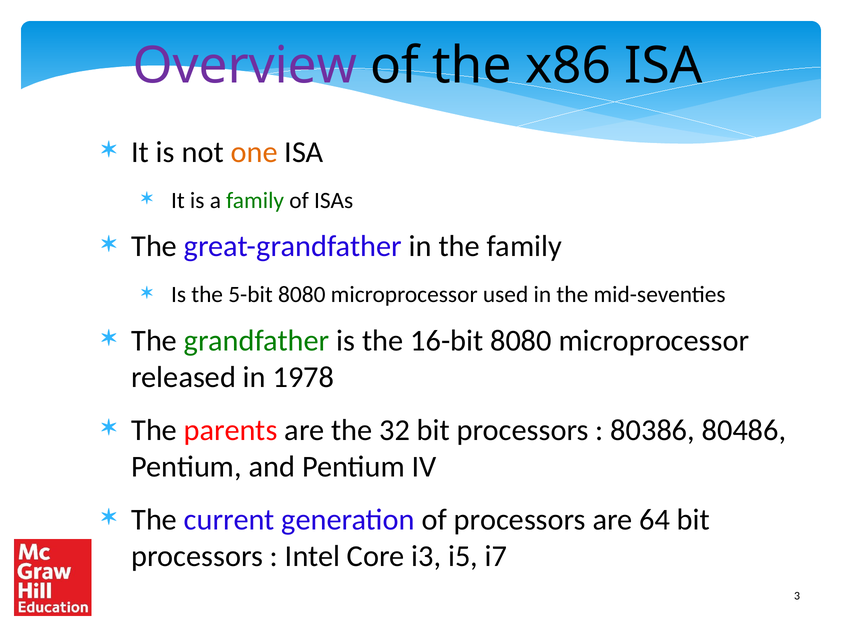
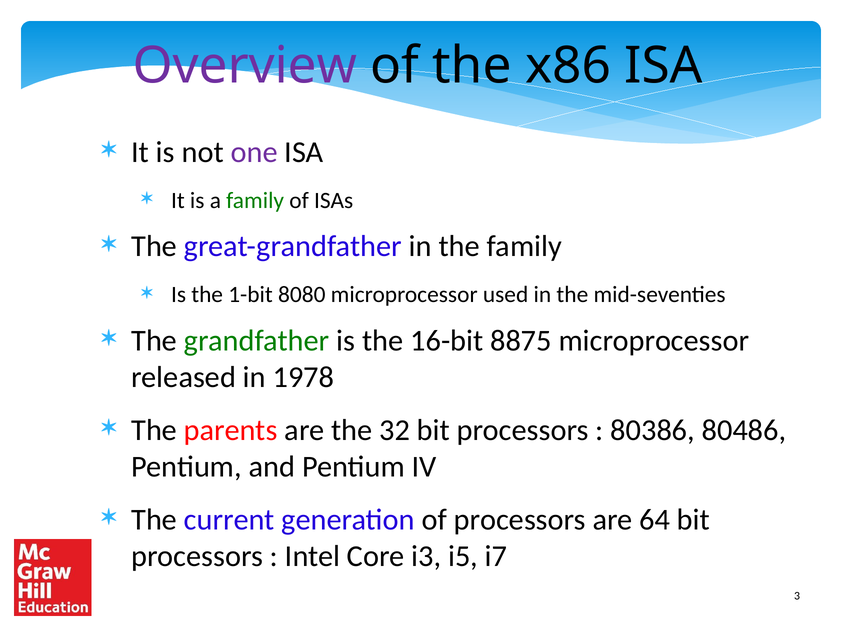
one colour: orange -> purple
5-bit: 5-bit -> 1-bit
16-bit 8080: 8080 -> 8875
